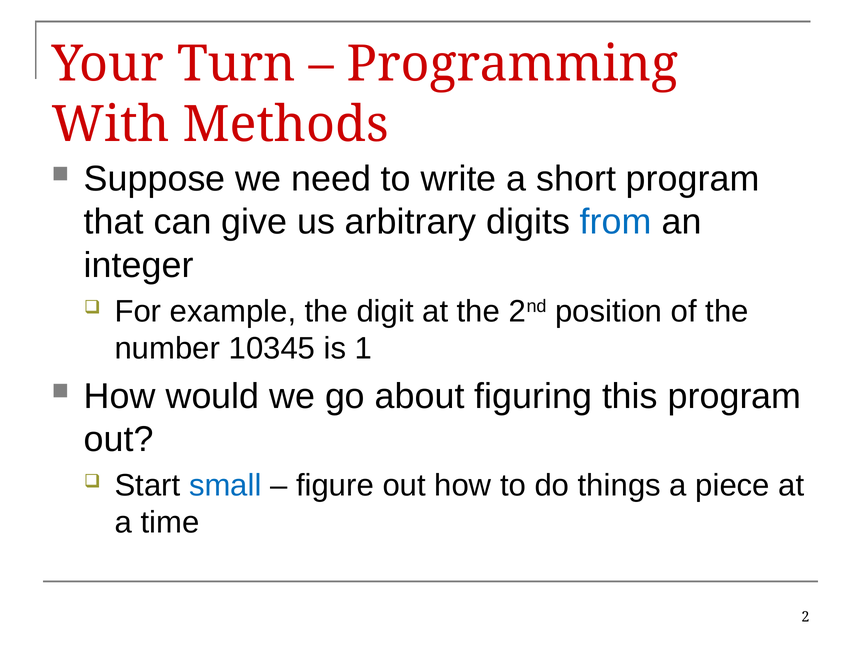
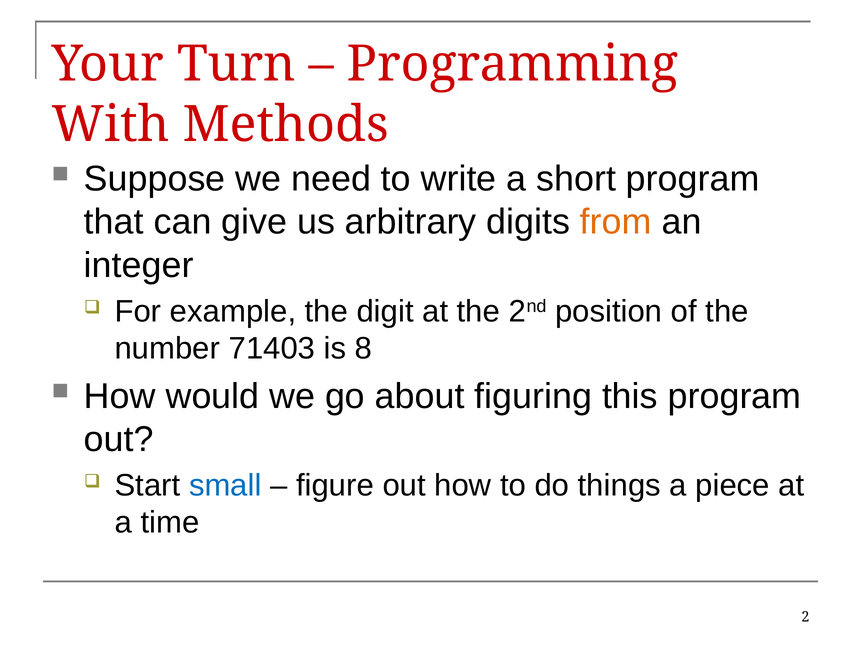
from colour: blue -> orange
10345: 10345 -> 71403
1: 1 -> 8
